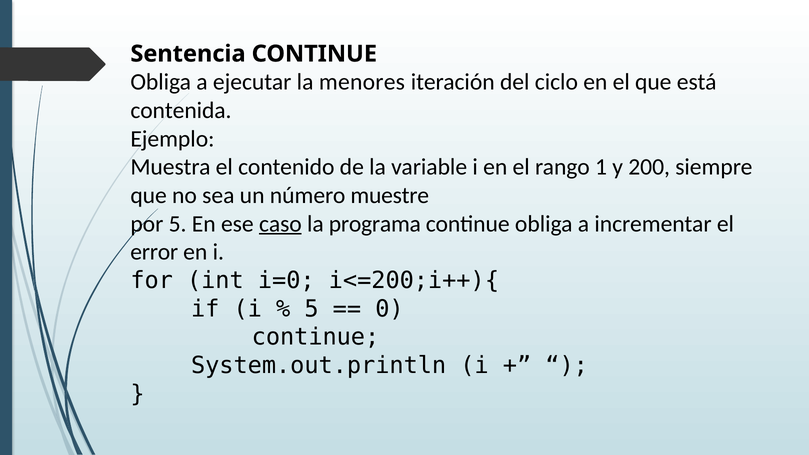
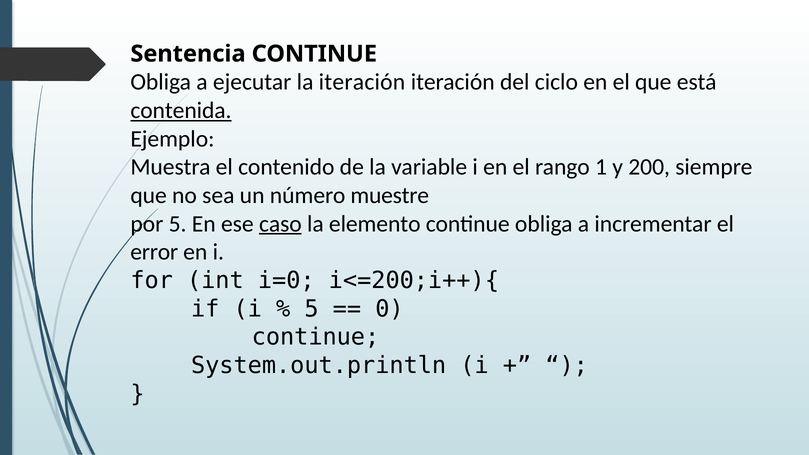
la menores: menores -> iteración
contenida underline: none -> present
programa: programa -> elemento
